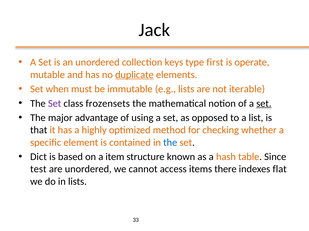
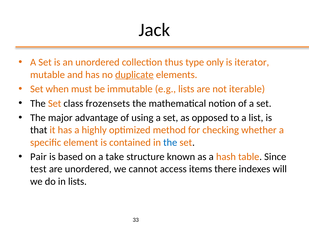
keys: keys -> thus
first: first -> only
operate: operate -> iterator
Set at (55, 104) colour: purple -> orange
set at (264, 104) underline: present -> none
Dict: Dict -> Pair
item: item -> take
flat: flat -> will
